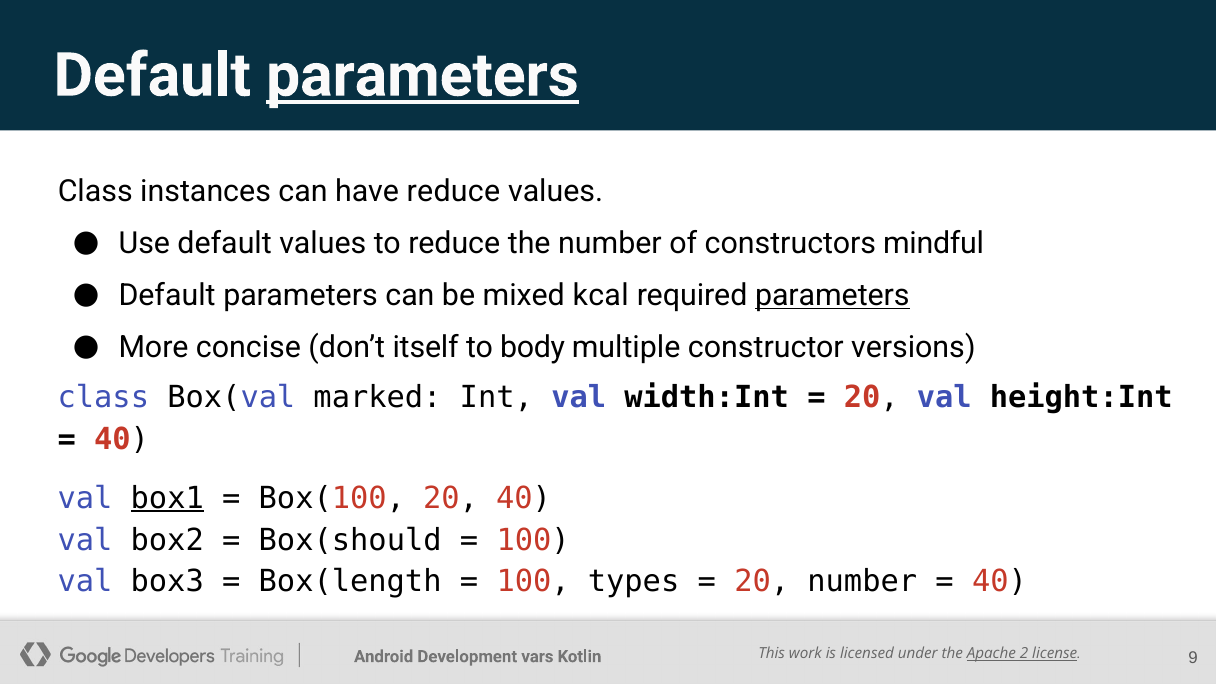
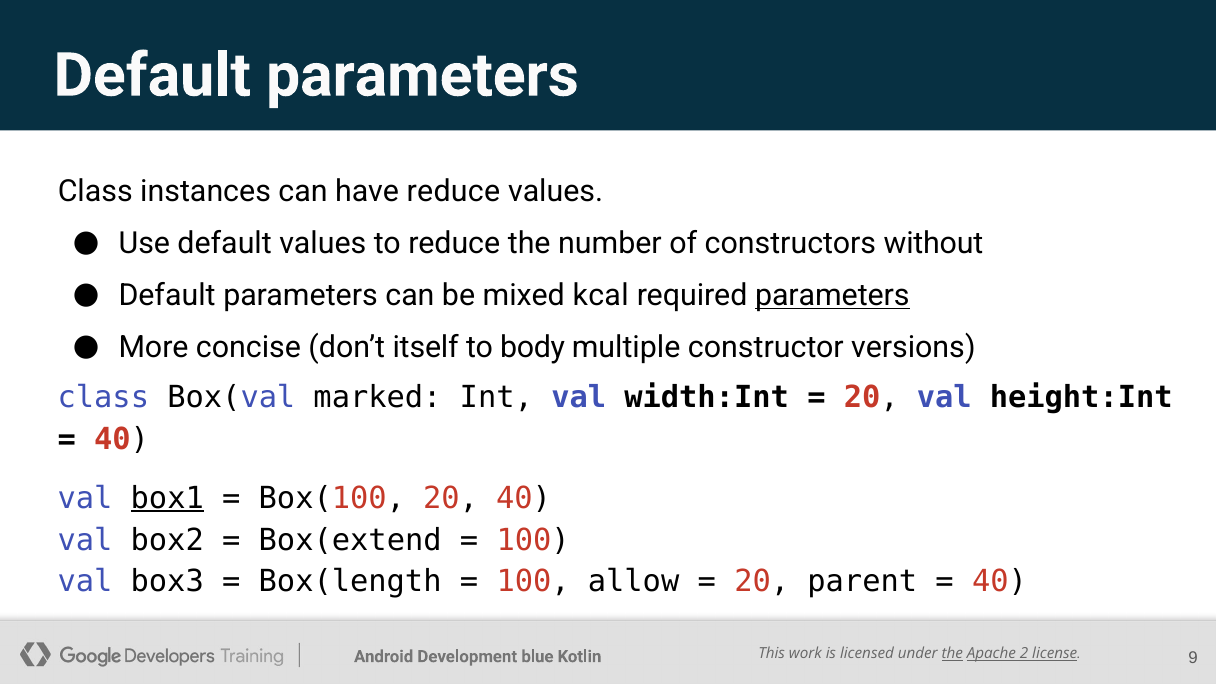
parameters at (422, 76) underline: present -> none
mindful: mindful -> without
Box(should: Box(should -> Box(extend
types: types -> allow
20 number: number -> parent
the at (952, 654) underline: none -> present
vars: vars -> blue
